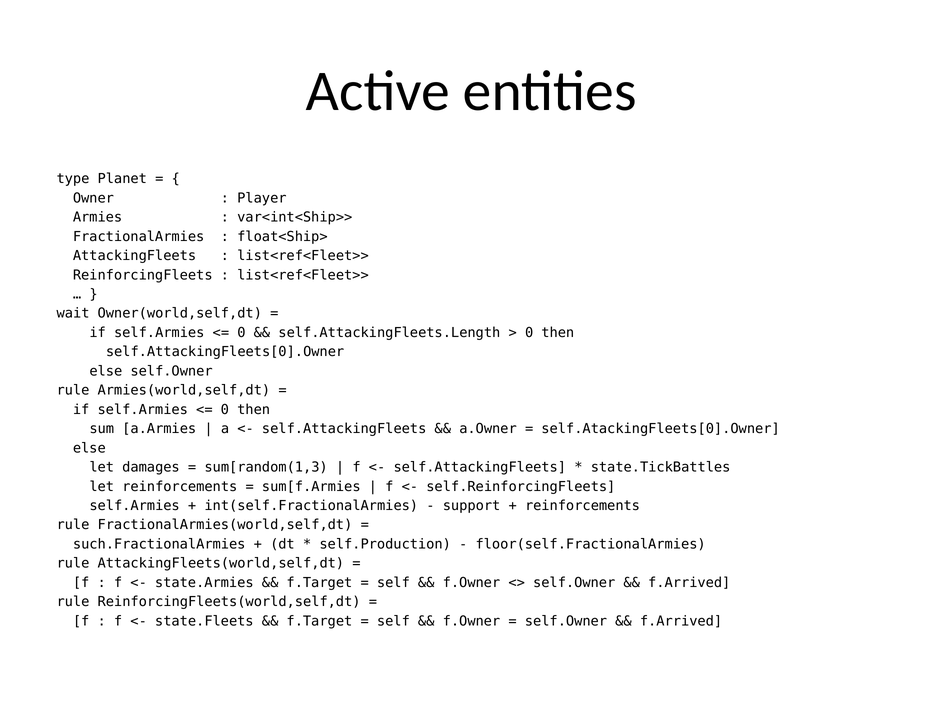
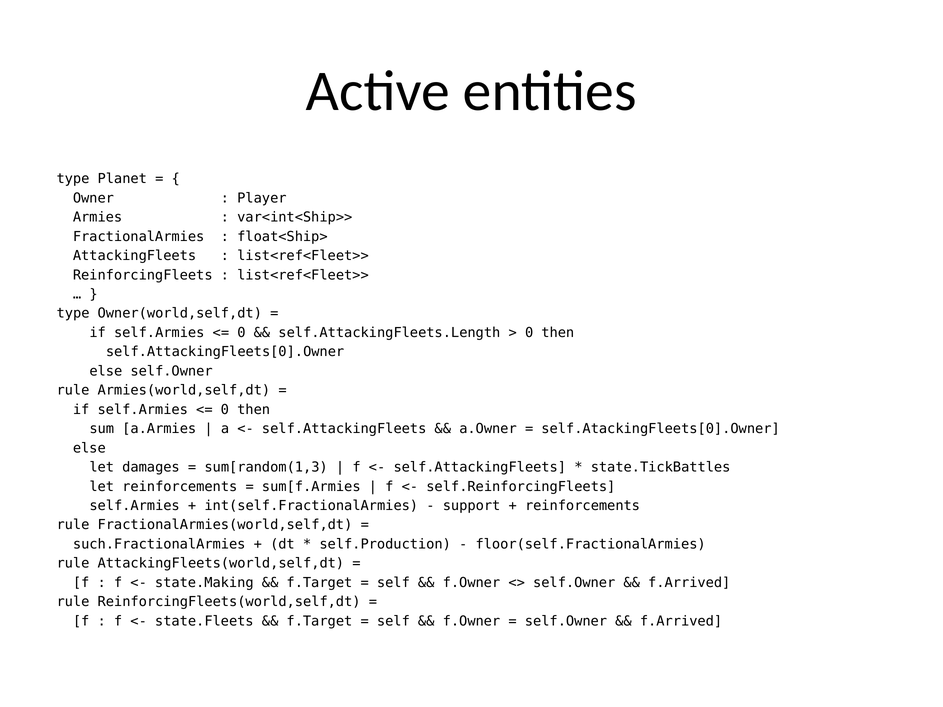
wait at (73, 314): wait -> type
state.Armies: state.Armies -> state.Making
